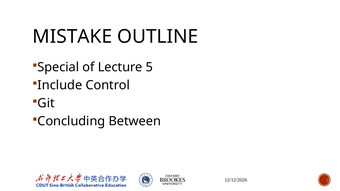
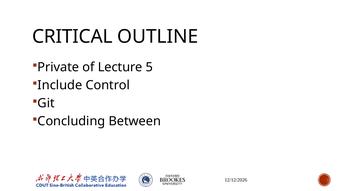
MISTAKE: MISTAKE -> CRITICAL
Special: Special -> Private
